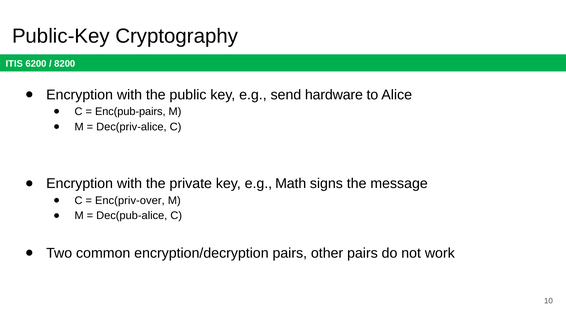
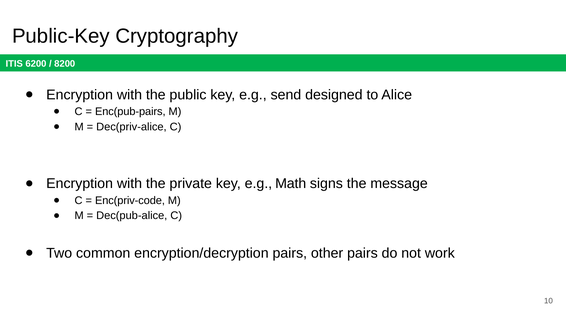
hardware: hardware -> designed
Enc(priv-over: Enc(priv-over -> Enc(priv-code
